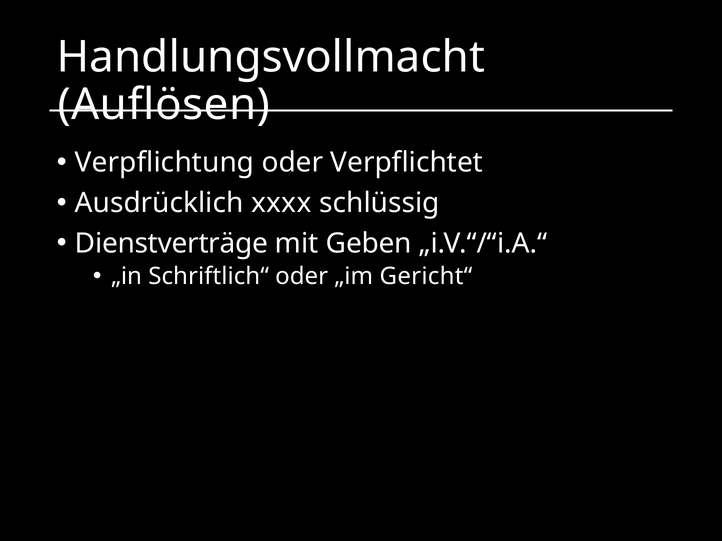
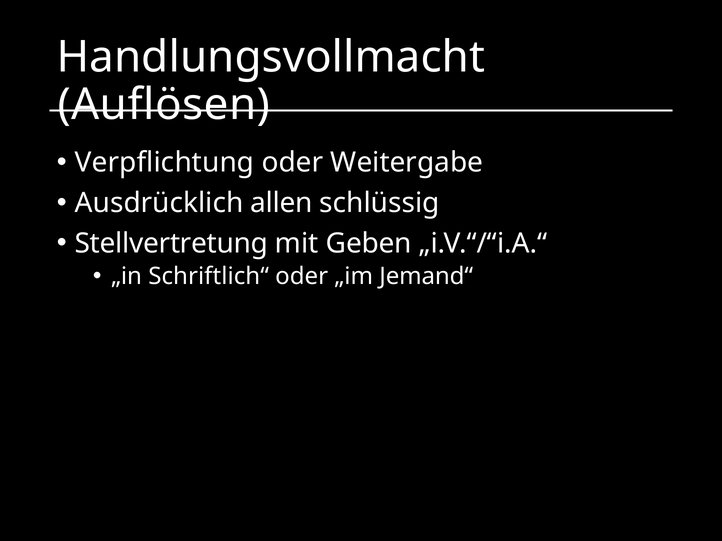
Verpflichtet: Verpflichtet -> Weitergabe
xxxx: xxxx -> allen
Dienstverträge: Dienstverträge -> Stellvertretung
Gericht“: Gericht“ -> Jemand“
